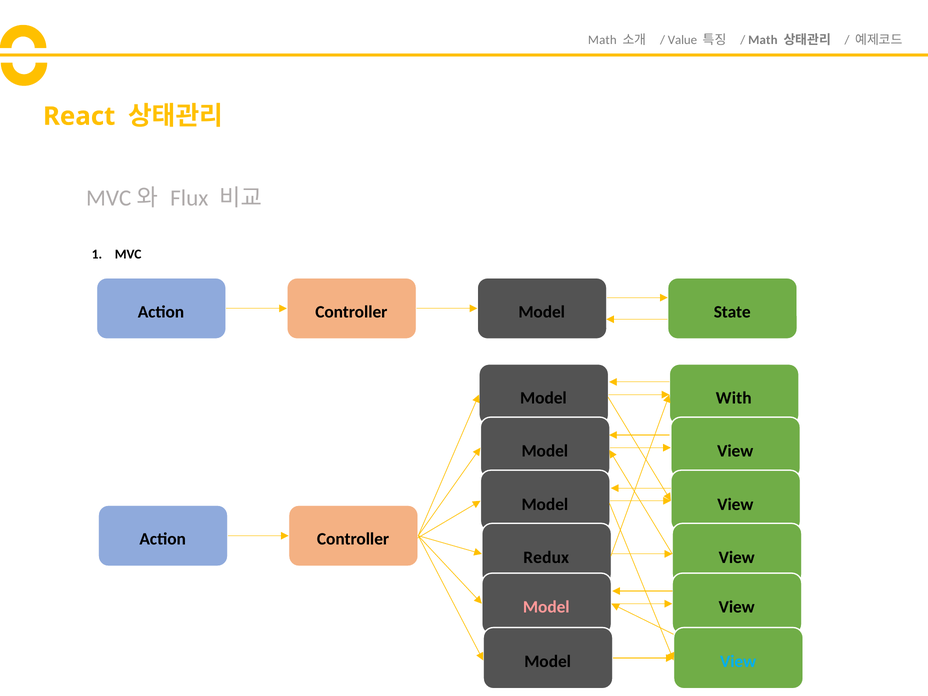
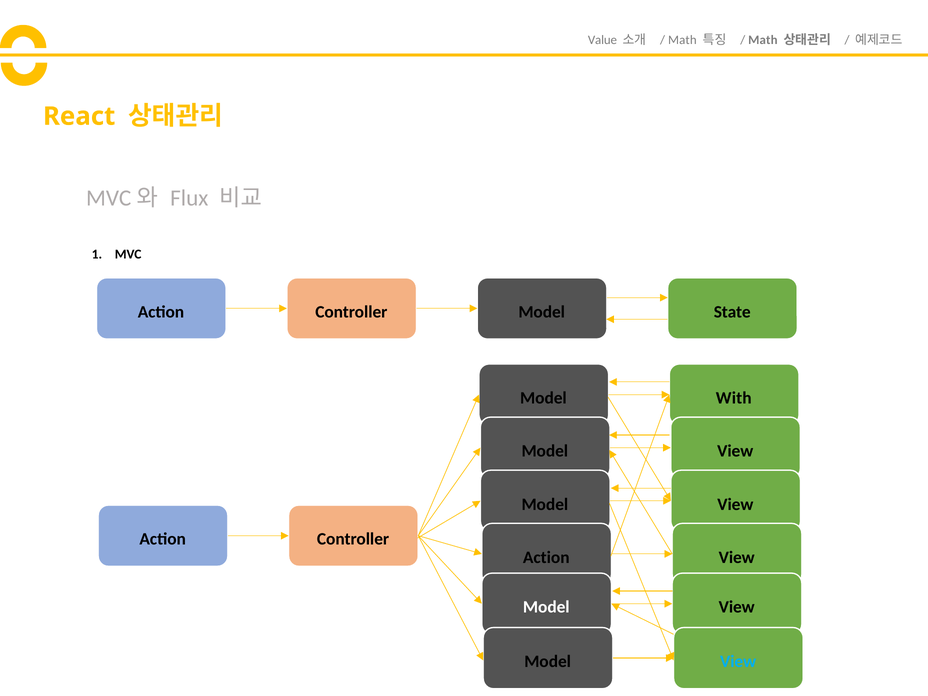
Math at (602, 40): Math -> Value
Value at (682, 40): Value -> Math
Redux at (546, 557): Redux -> Action
Model at (546, 607) colour: pink -> white
